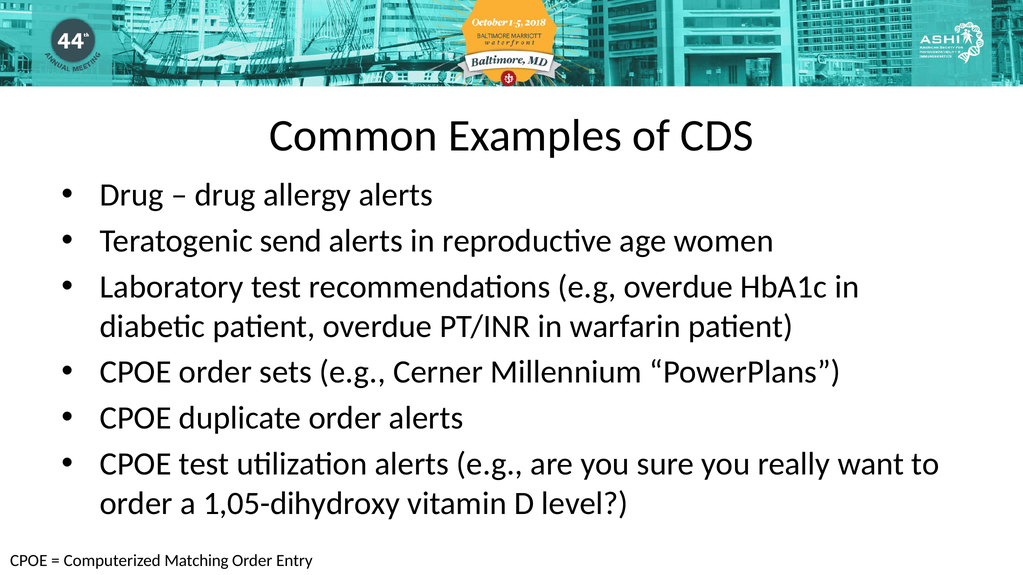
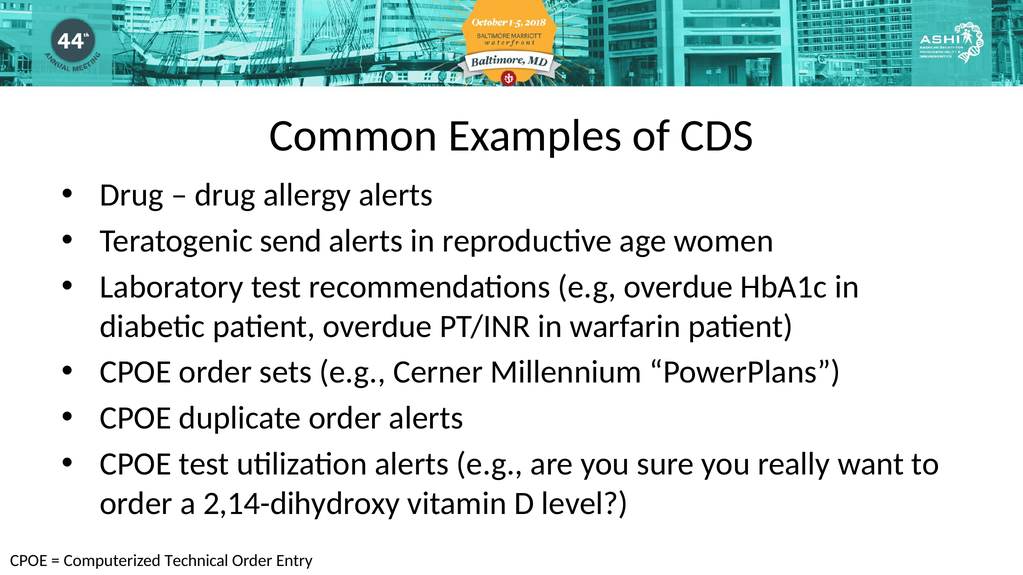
1,05-dihydroxy: 1,05-dihydroxy -> 2,14-dihydroxy
Matching: Matching -> Technical
